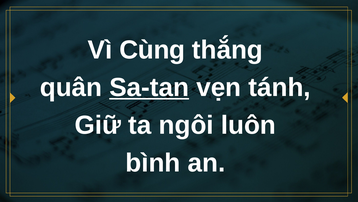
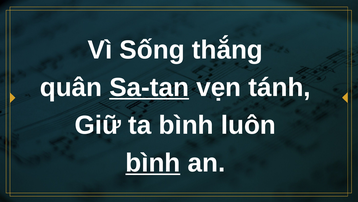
Cùng: Cùng -> Sống
ta ngôi: ngôi -> bình
bình at (153, 162) underline: none -> present
